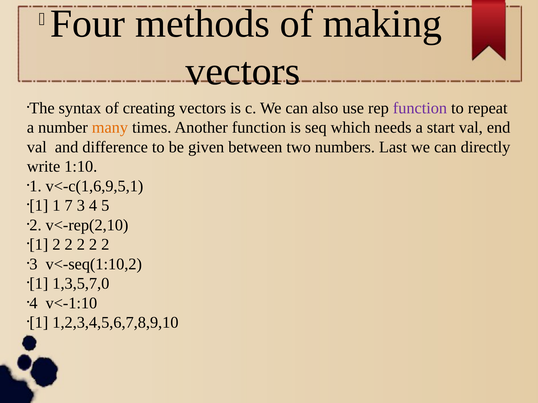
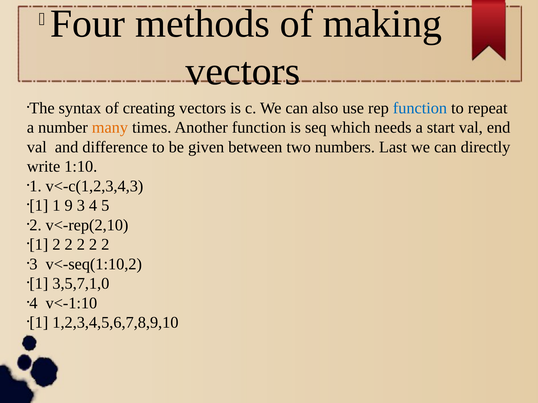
function at (420, 108) colour: purple -> blue
v<-c(1,6,9,5,1: v<-c(1,6,9,5,1 -> v<-c(1,2,3,4,3
7: 7 -> 9
1,3,5,7,0: 1,3,5,7,0 -> 3,5,7,1,0
